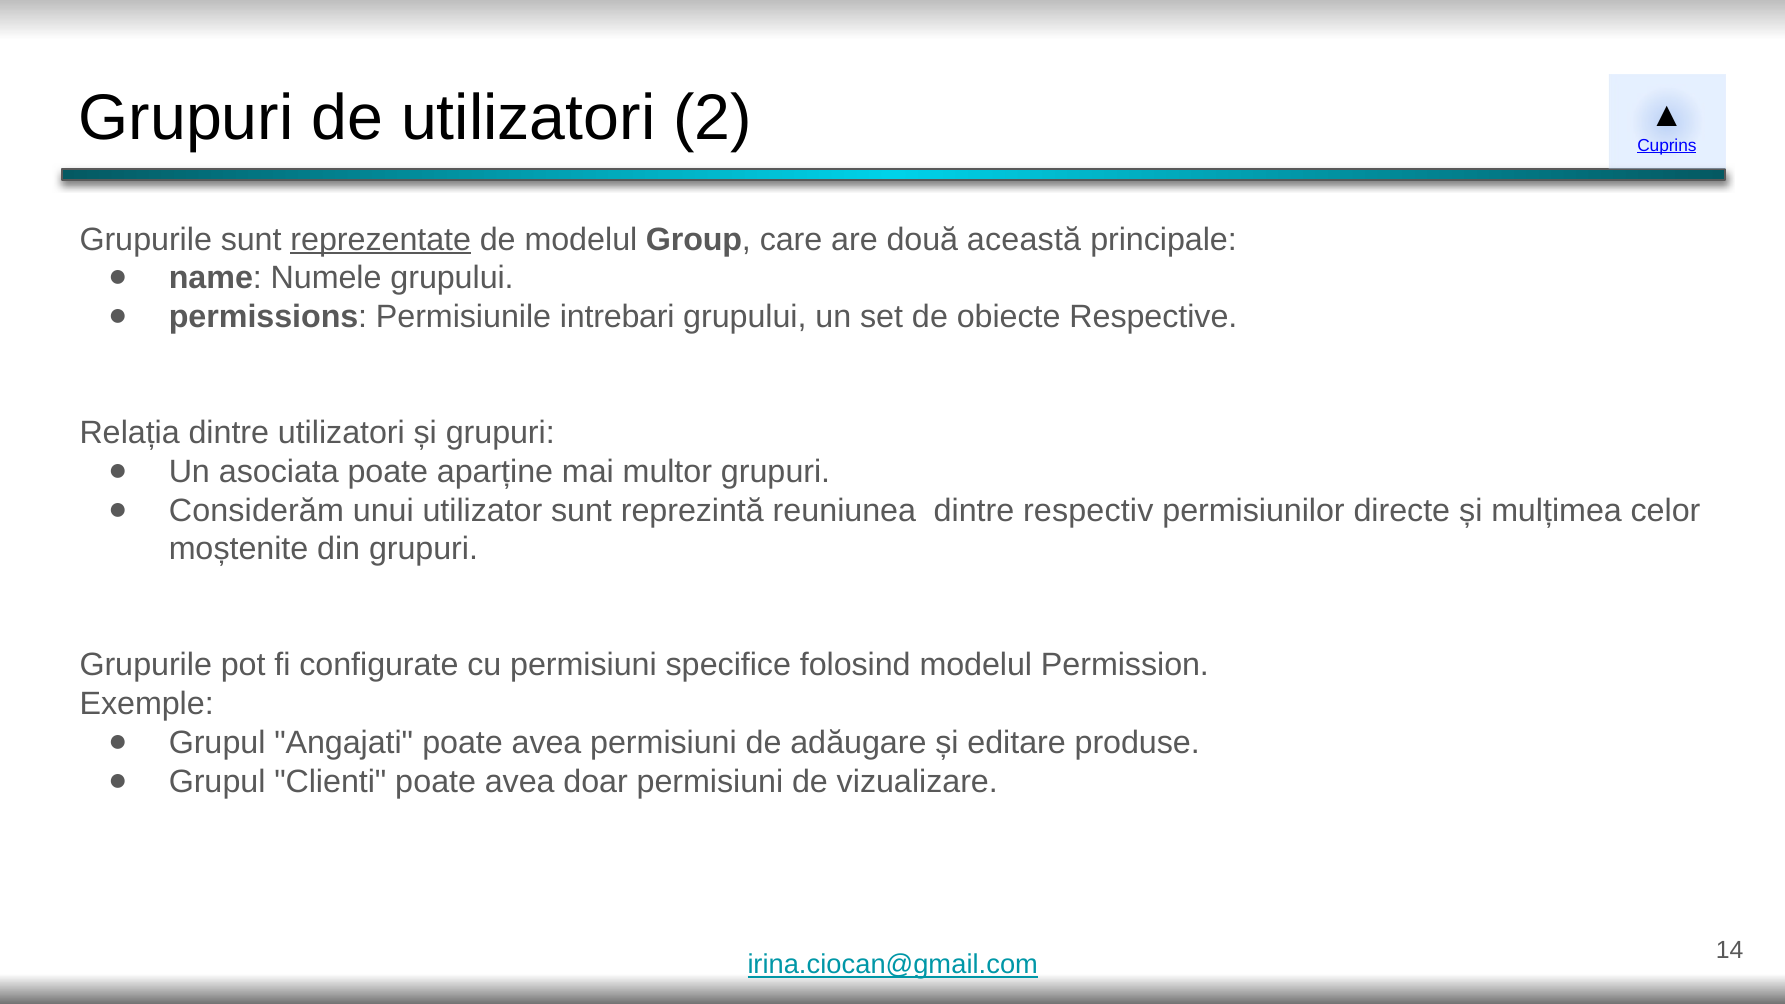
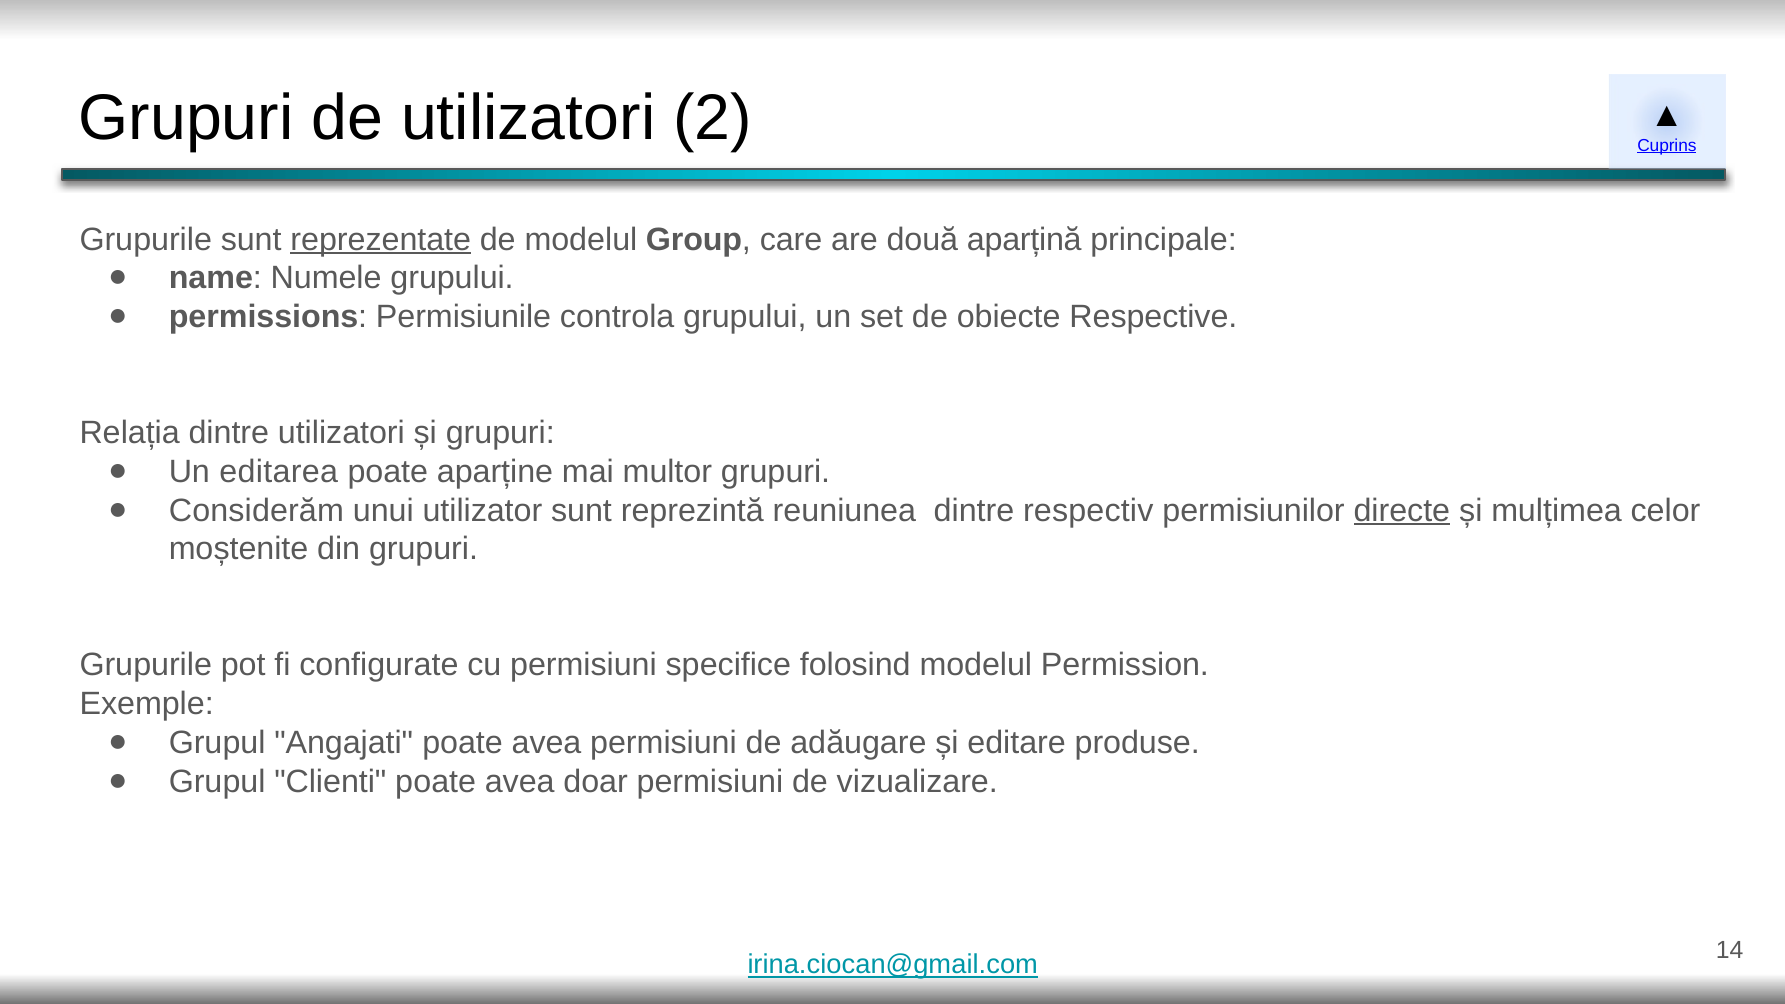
această: această -> aparțină
intrebari: intrebari -> controla
asociata: asociata -> editarea
directe underline: none -> present
